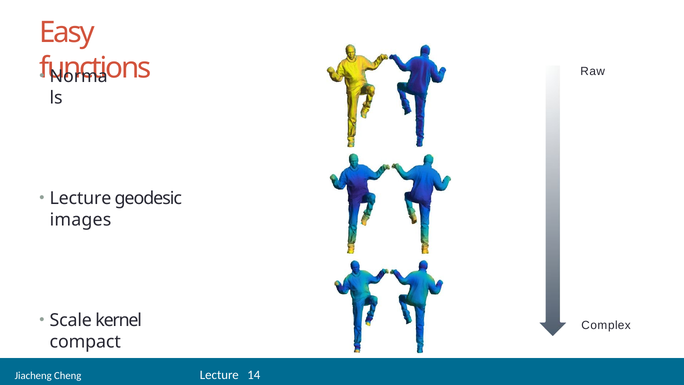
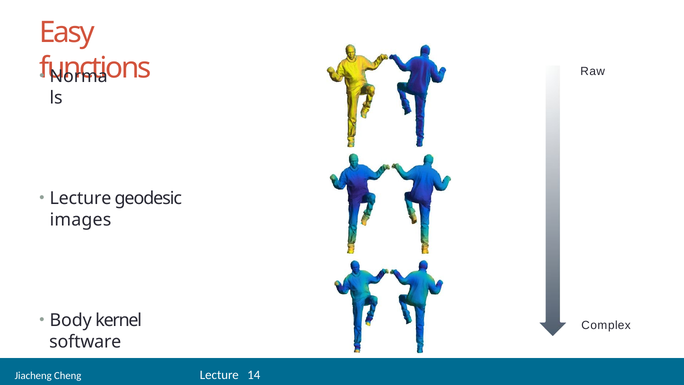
Scale: Scale -> Body
compact: compact -> software
